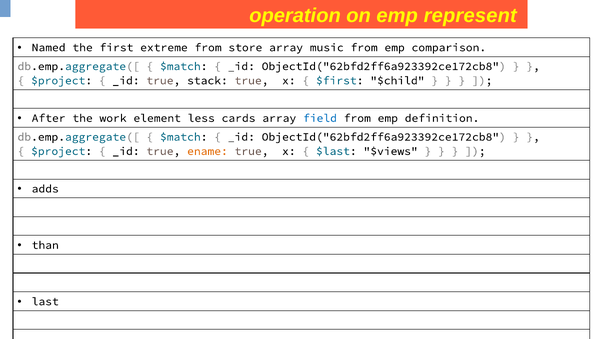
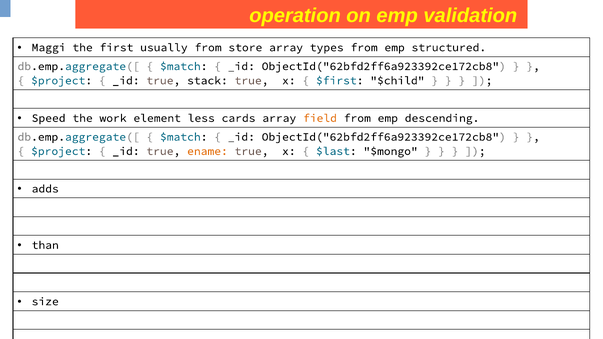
represent: represent -> validation
Named: Named -> Maggi
extreme: extreme -> usually
music: music -> types
comparison: comparison -> structured
After: After -> Speed
field colour: blue -> orange
definition: definition -> descending
$views: $views -> $mongo
last: last -> size
